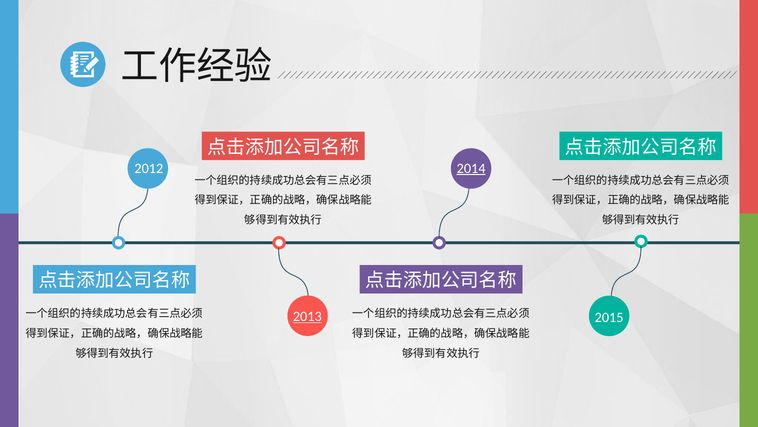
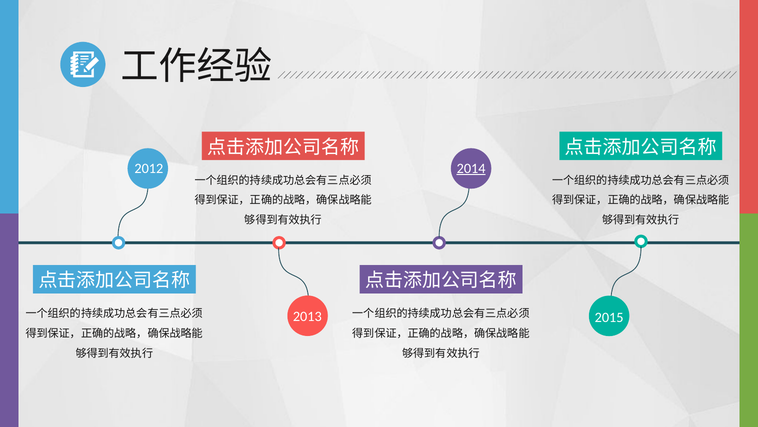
2013 underline: present -> none
